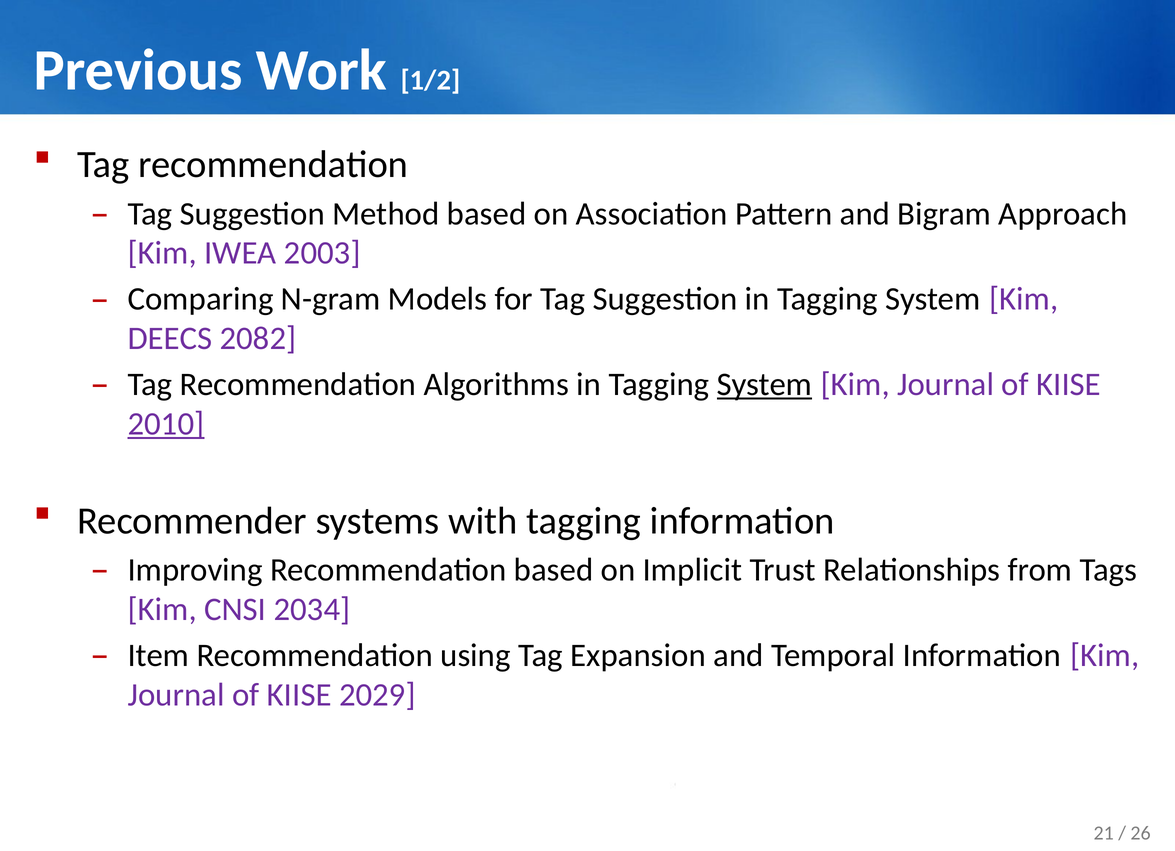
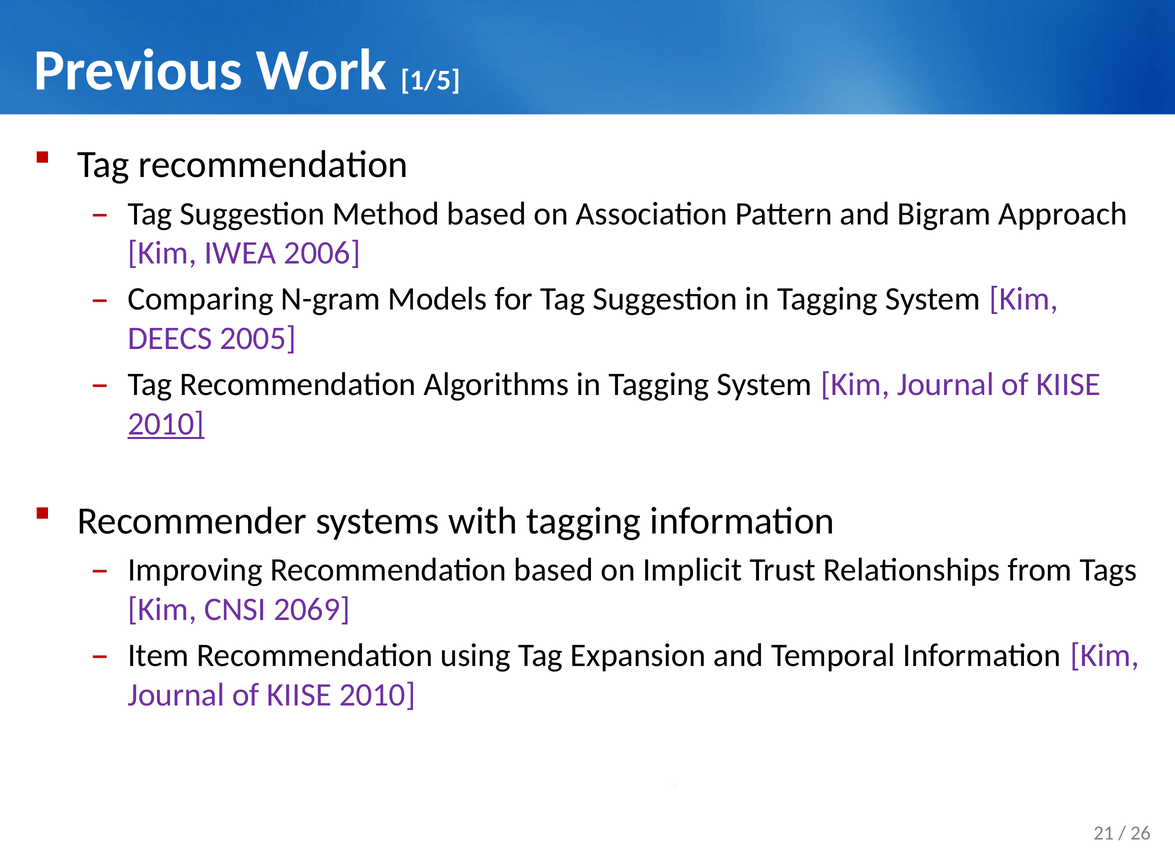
1/2: 1/2 -> 1/5
2003: 2003 -> 2006
2082: 2082 -> 2005
System at (764, 384) underline: present -> none
2034: 2034 -> 2069
2029 at (377, 695): 2029 -> 2010
